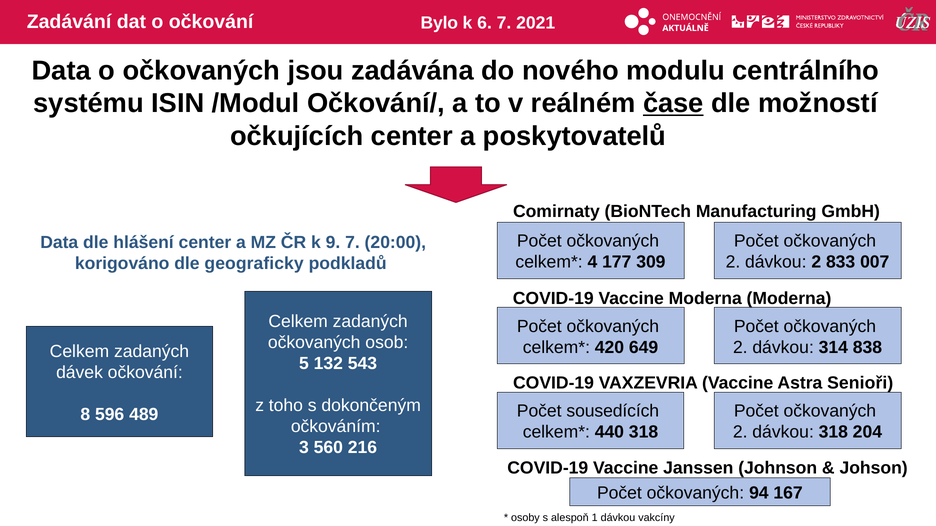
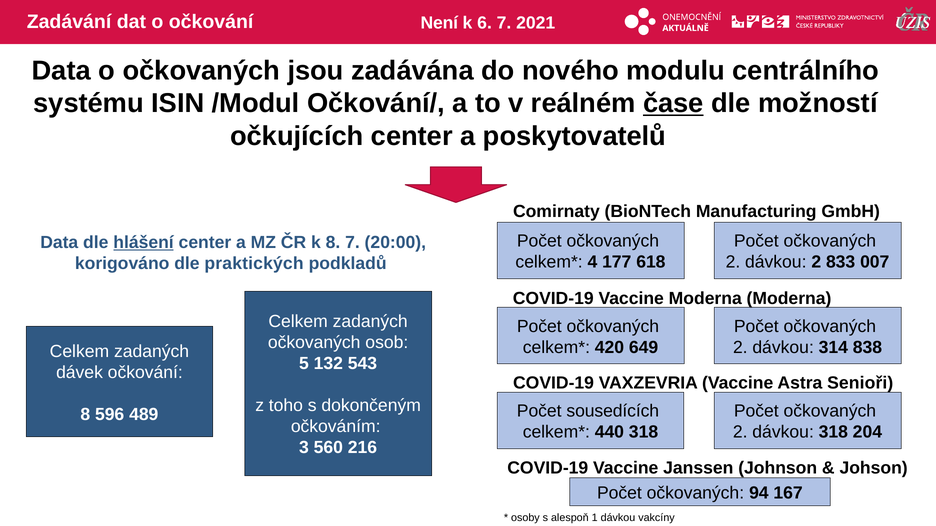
Bylo: Bylo -> Není
hlášení underline: none -> present
k 9: 9 -> 8
309: 309 -> 618
geograficky: geograficky -> praktických
